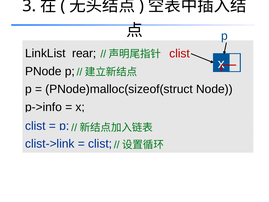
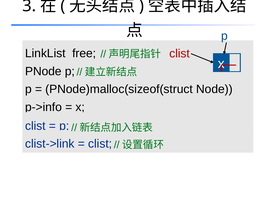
rear: rear -> free
